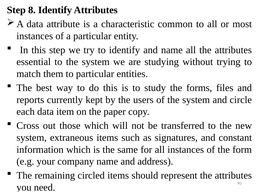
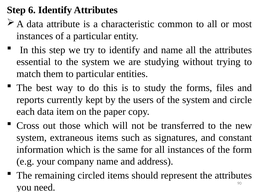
8: 8 -> 6
